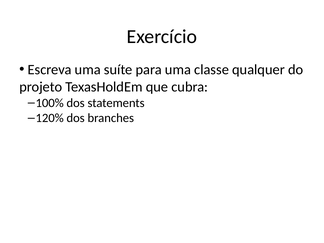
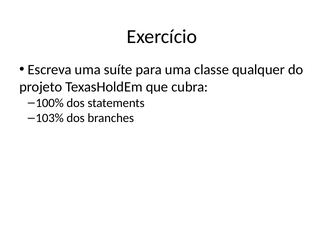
120%: 120% -> 103%
